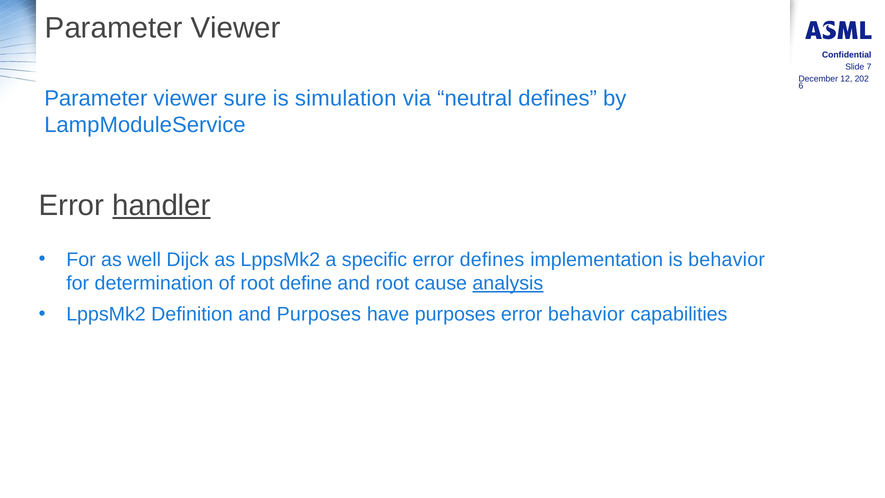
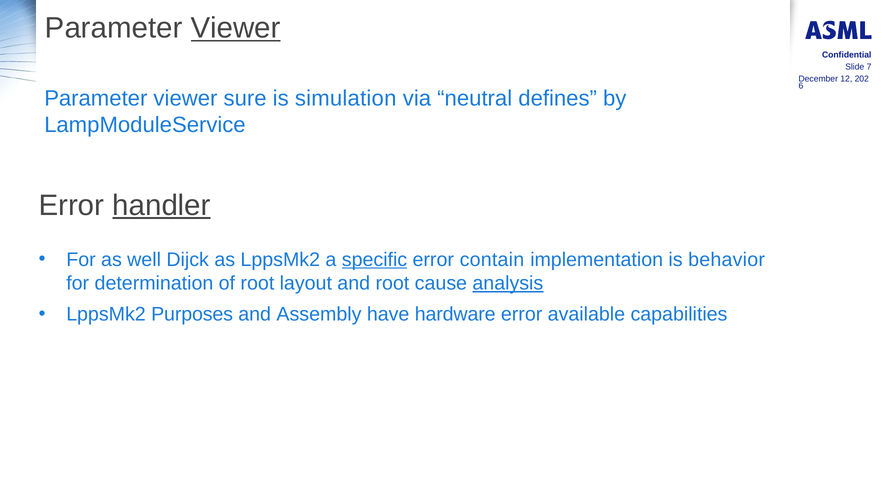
Viewer at (236, 28) underline: none -> present
specific underline: none -> present
error defines: defines -> contain
define: define -> layout
Definition: Definition -> Purposes
and Purposes: Purposes -> Assembly
have purposes: purposes -> hardware
error behavior: behavior -> available
